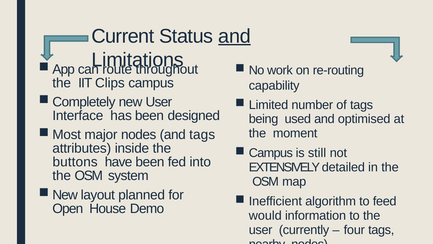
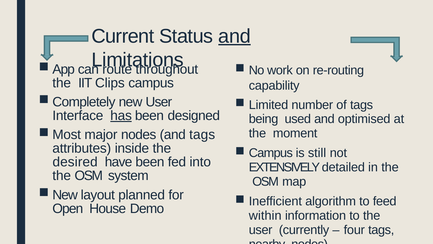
has underline: none -> present
buttons: buttons -> desired
would: would -> within
